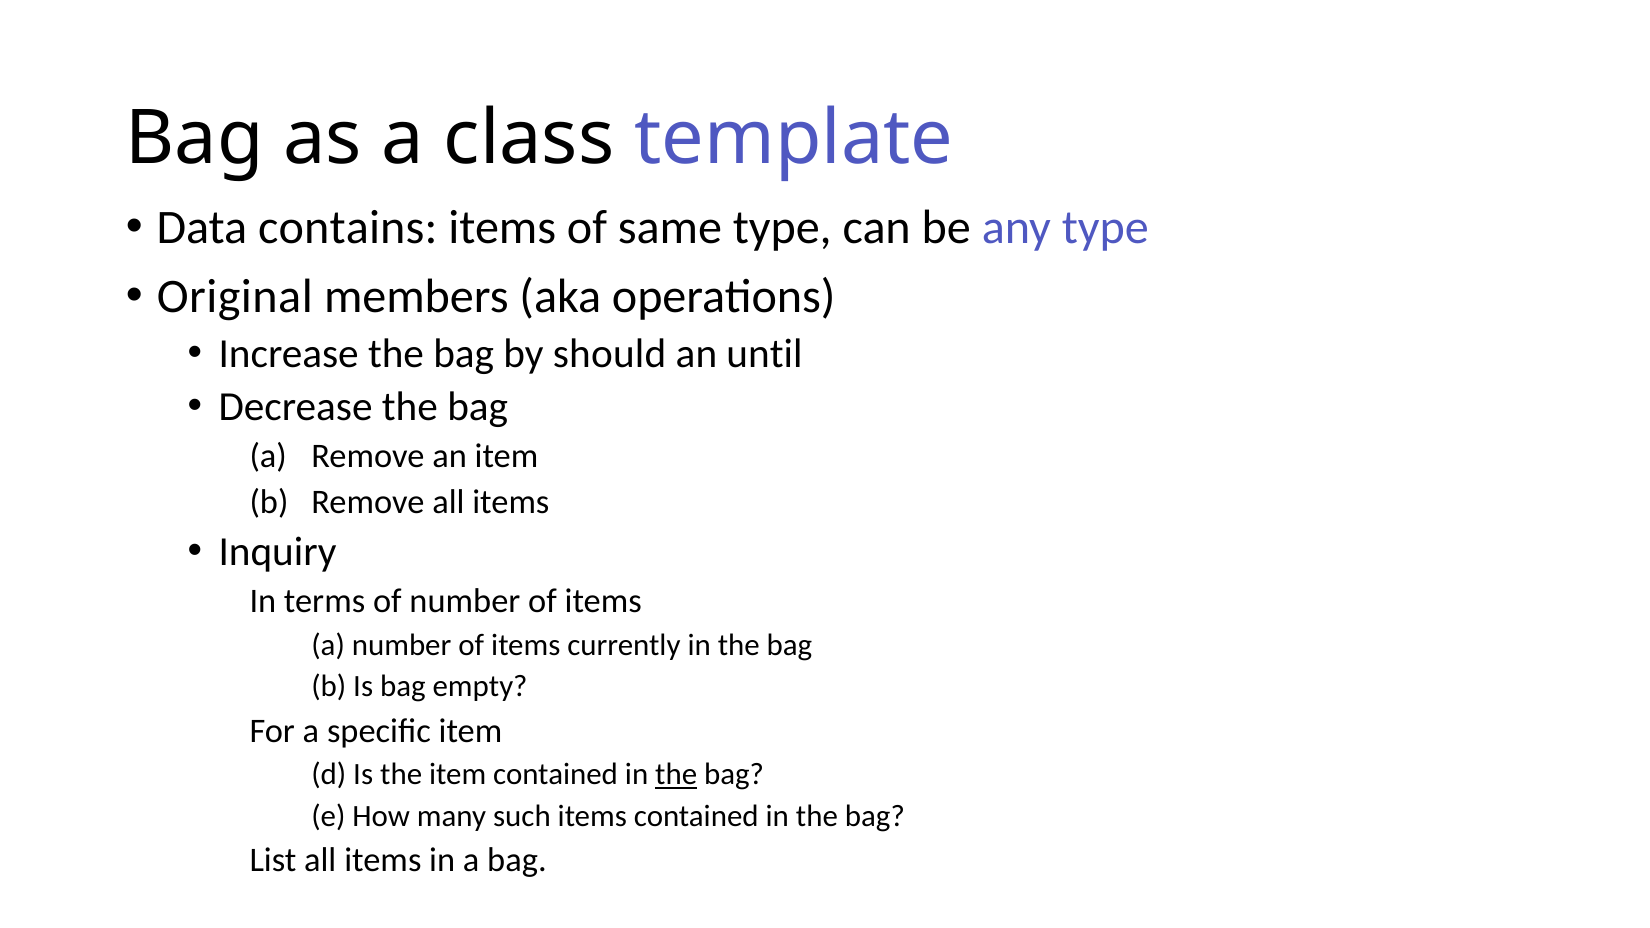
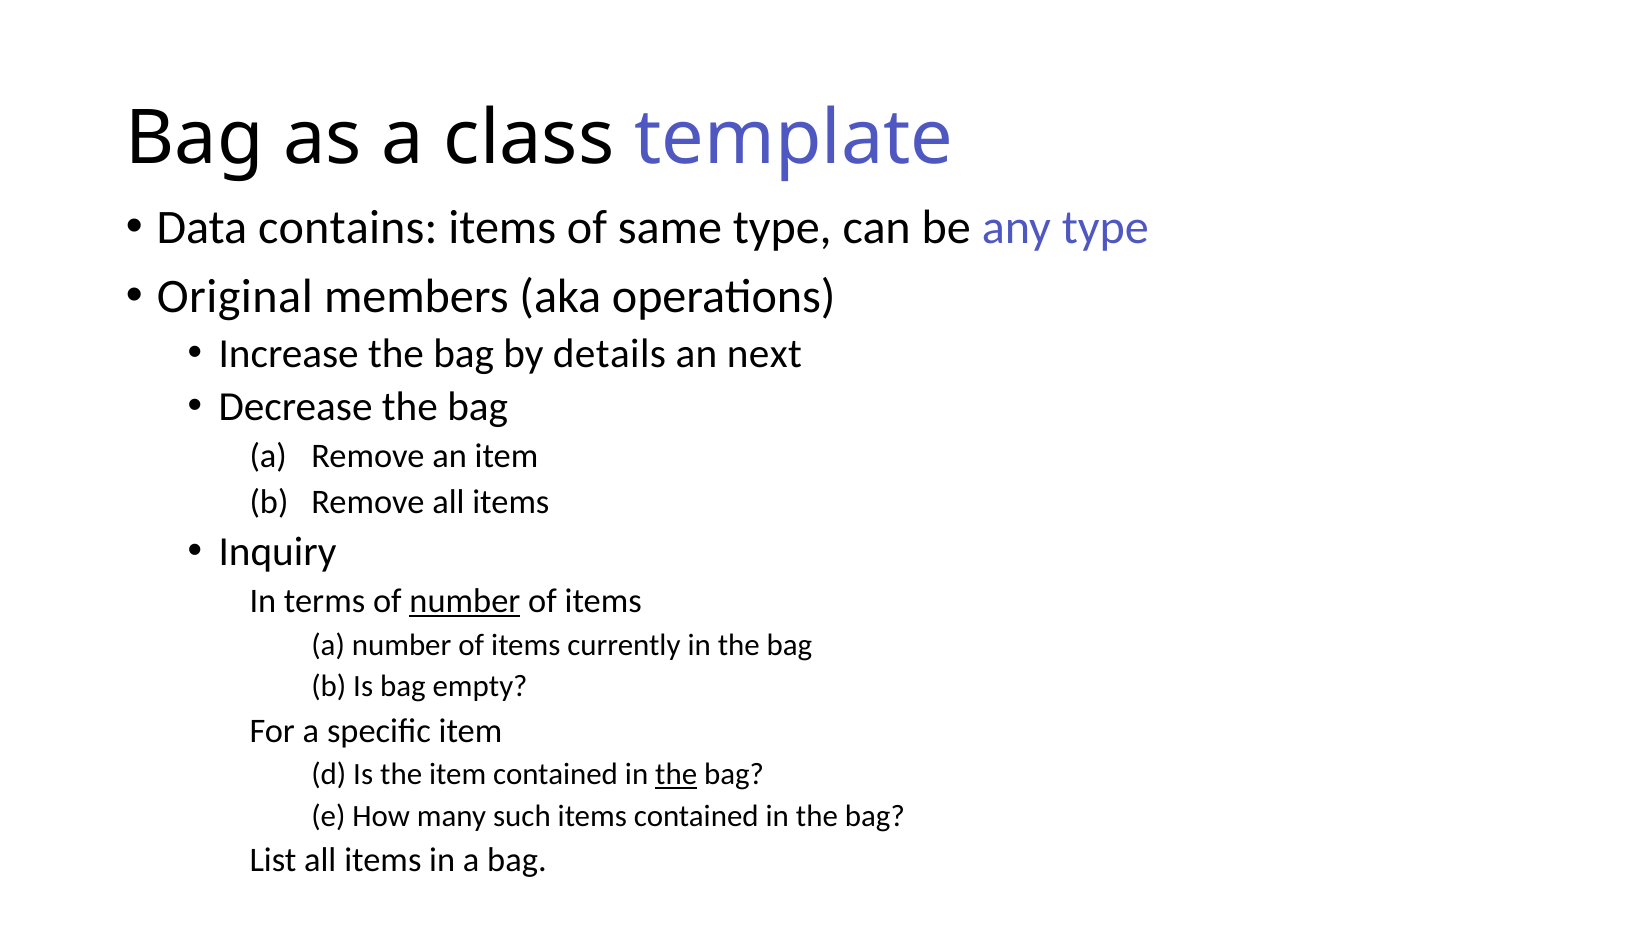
should: should -> details
until: until -> next
number at (465, 601) underline: none -> present
